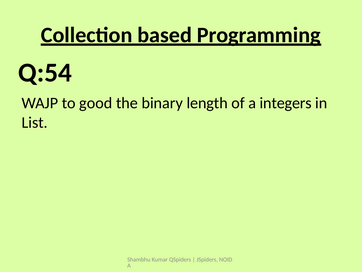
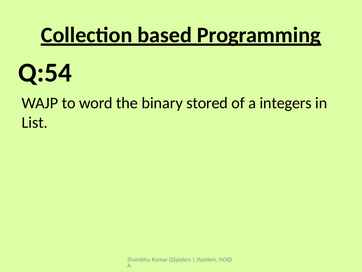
good: good -> word
length: length -> stored
